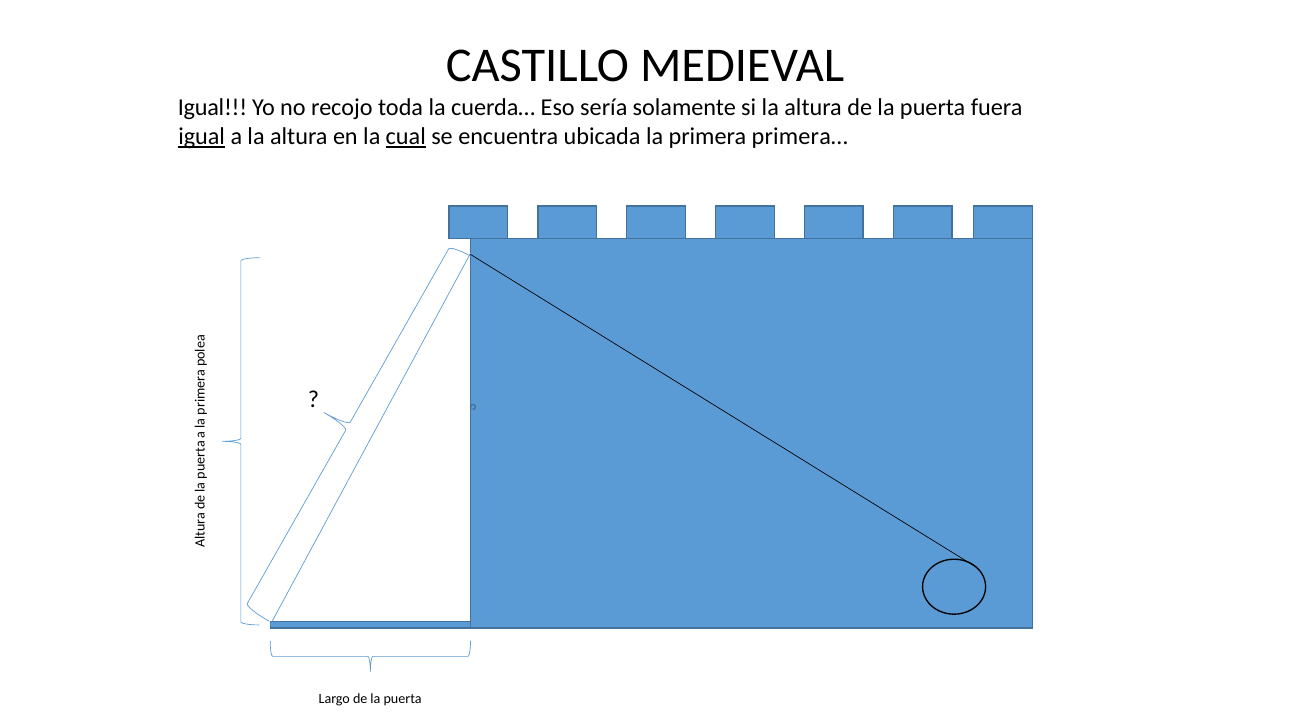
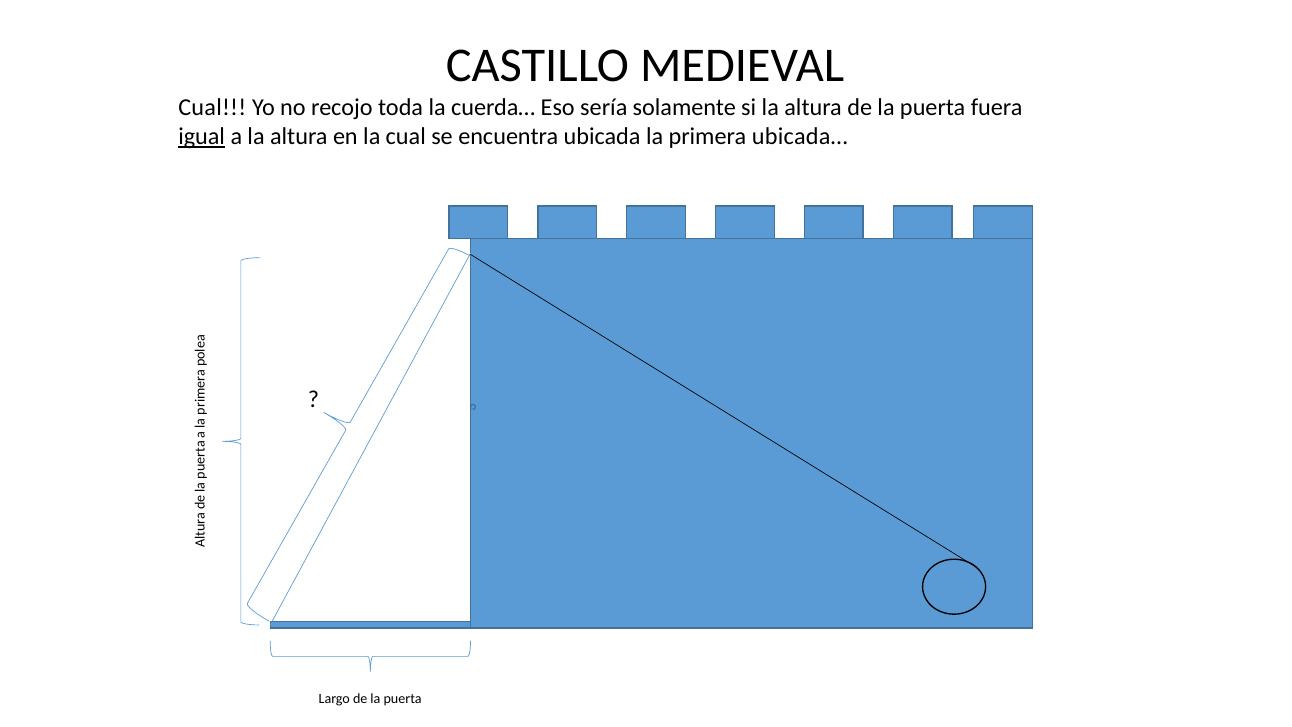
Igual at (213, 108): Igual -> Cual
cual at (406, 137) underline: present -> none
primera…: primera… -> ubicada…
